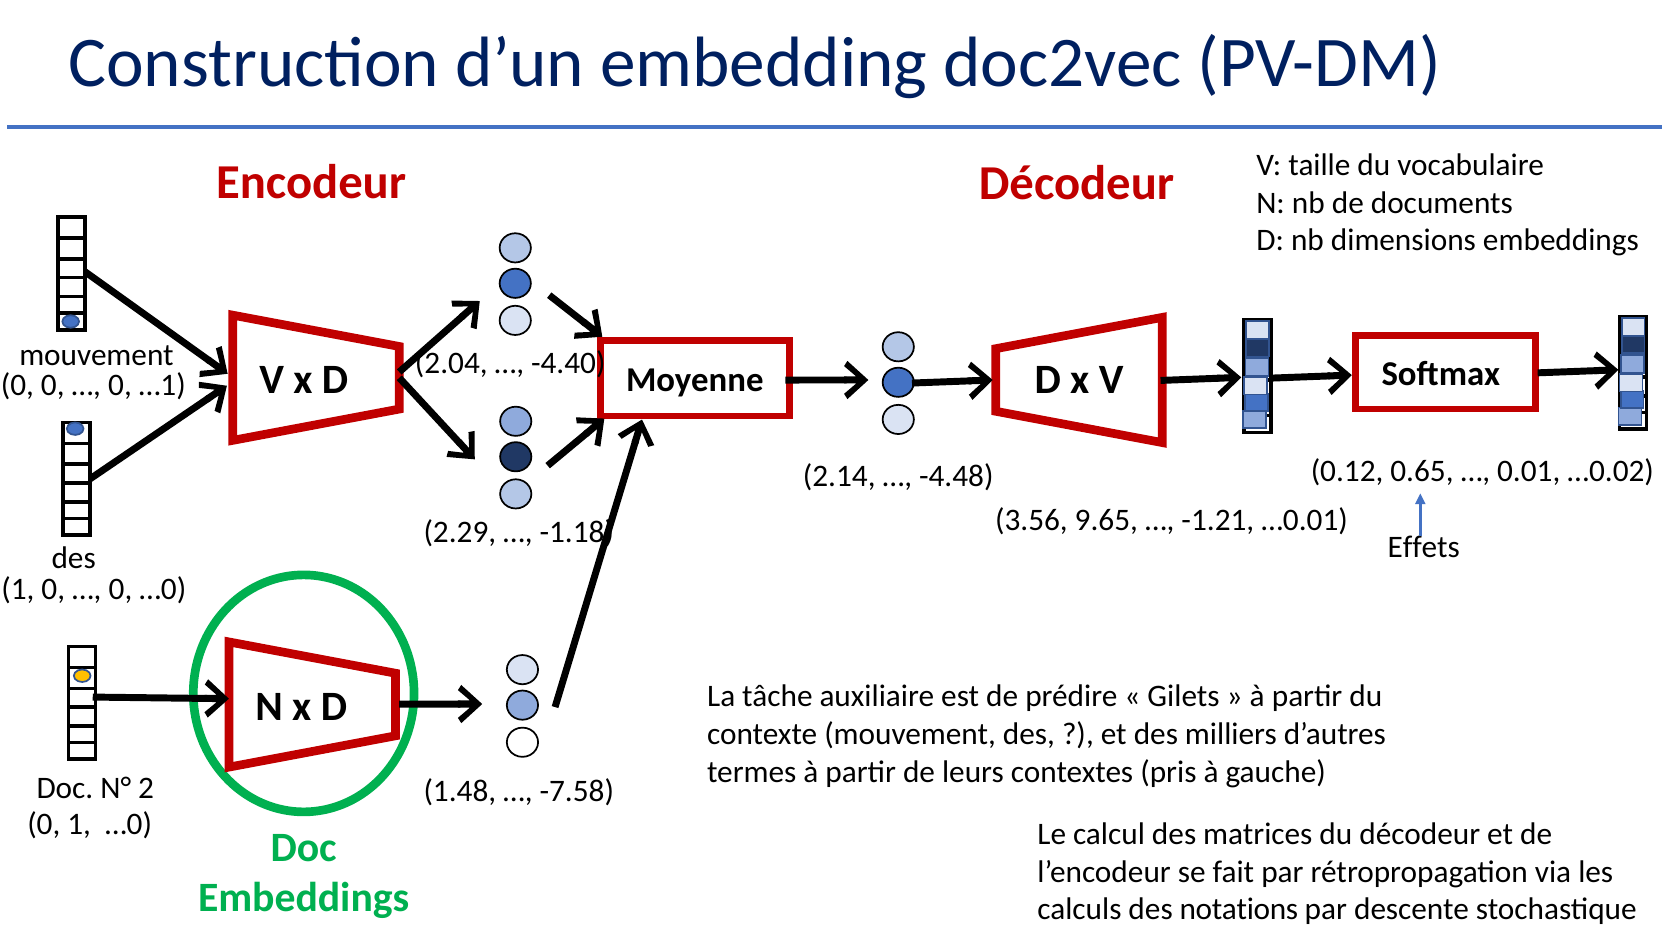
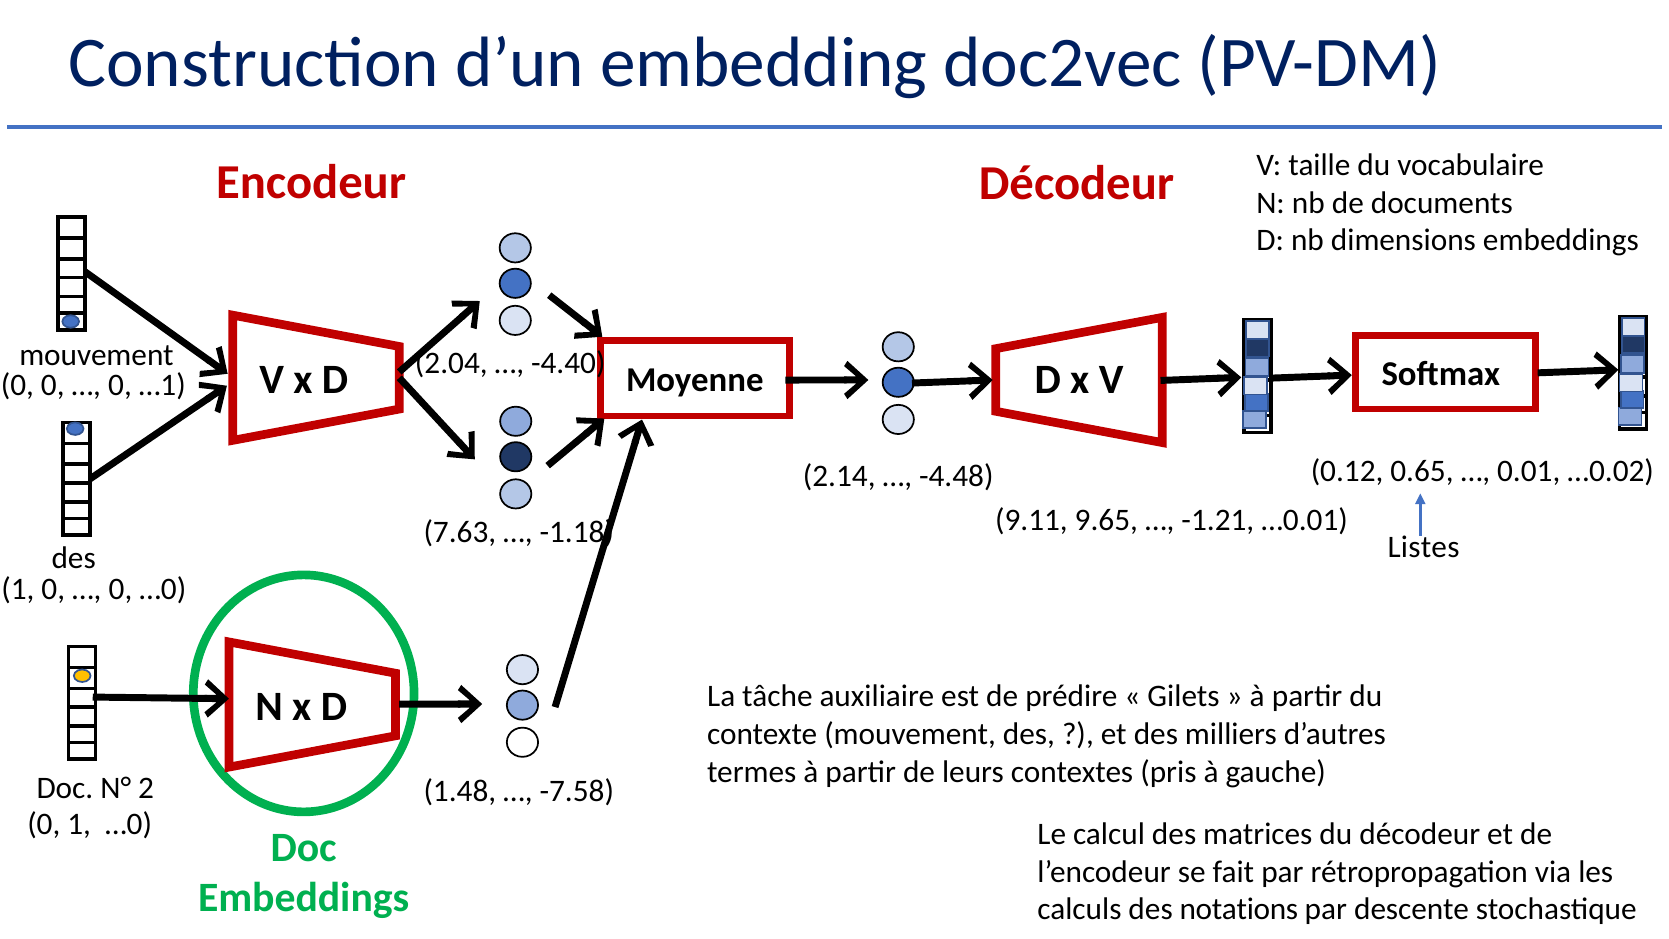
3.56: 3.56 -> 9.11
2.29: 2.29 -> 7.63
Effets: Effets -> Listes
